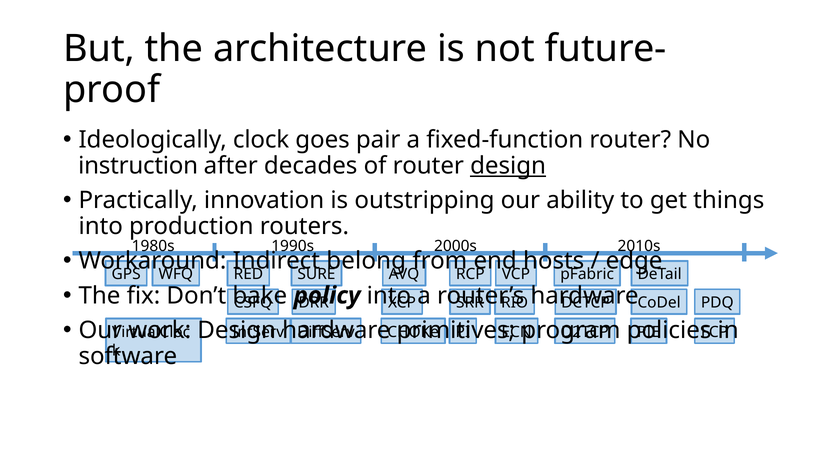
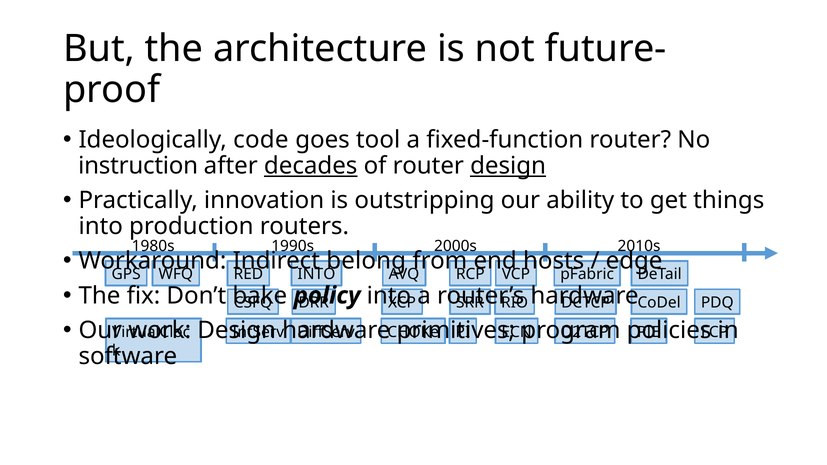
clock: clock -> code
pair: pair -> tool
decades underline: none -> present
SURE at (316, 274): SURE -> INTO
